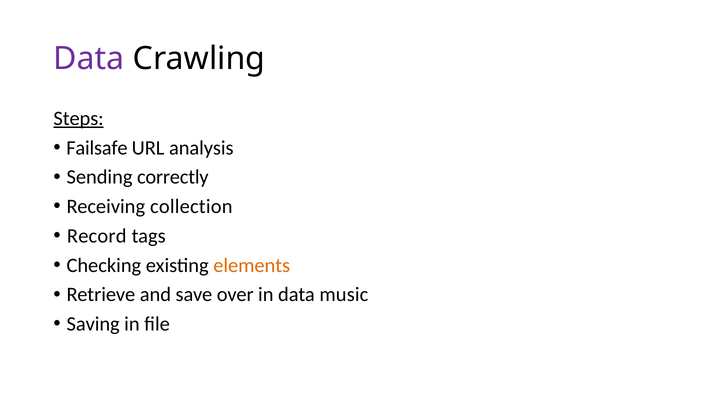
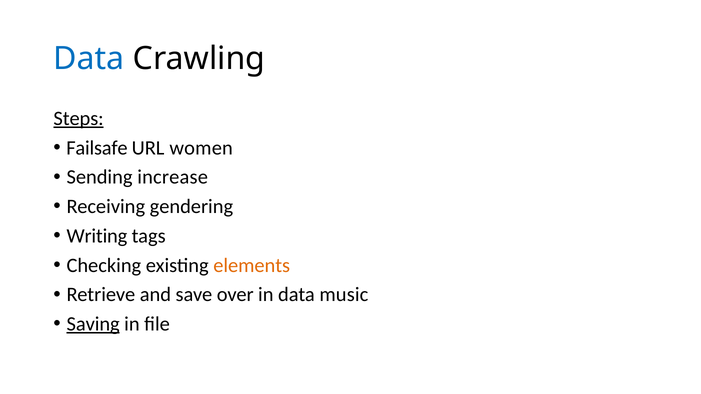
Data at (89, 59) colour: purple -> blue
analysis: analysis -> women
correctly: correctly -> increase
collection: collection -> gendering
Record: Record -> Writing
Saving underline: none -> present
